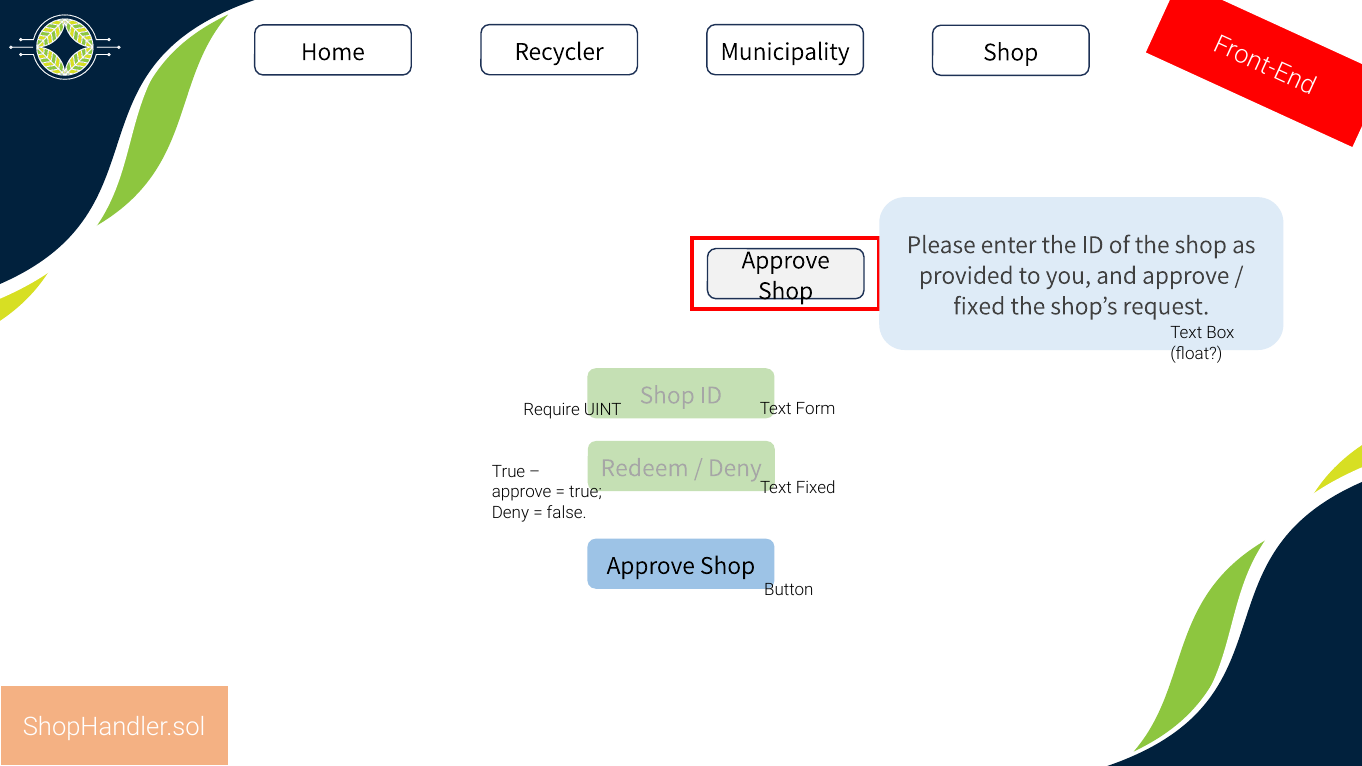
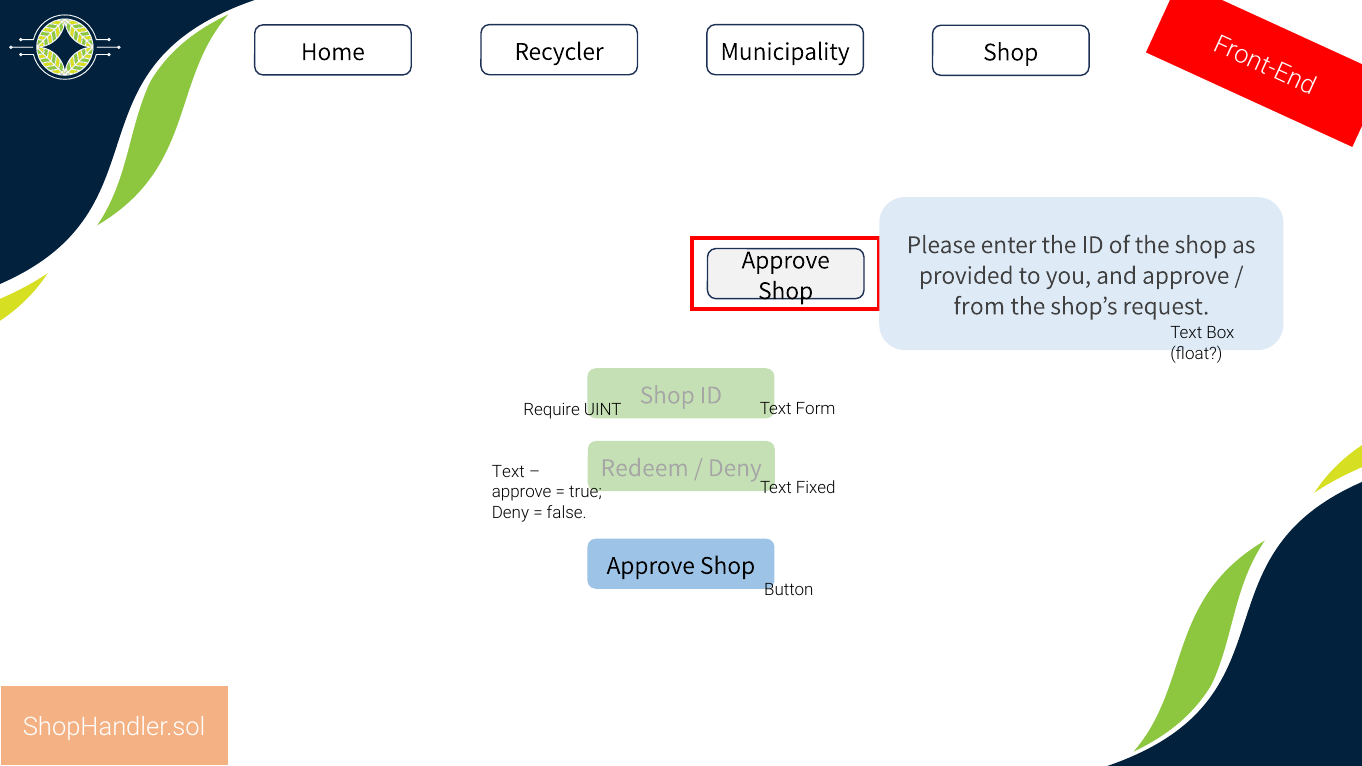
fixed at (979, 306): fixed -> from
True at (509, 472): True -> Text
